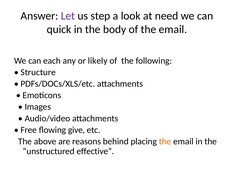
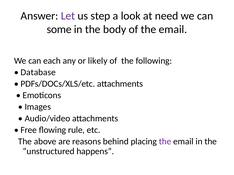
quick: quick -> some
Structure: Structure -> Database
give: give -> rule
the at (165, 142) colour: orange -> purple
effective: effective -> happens
